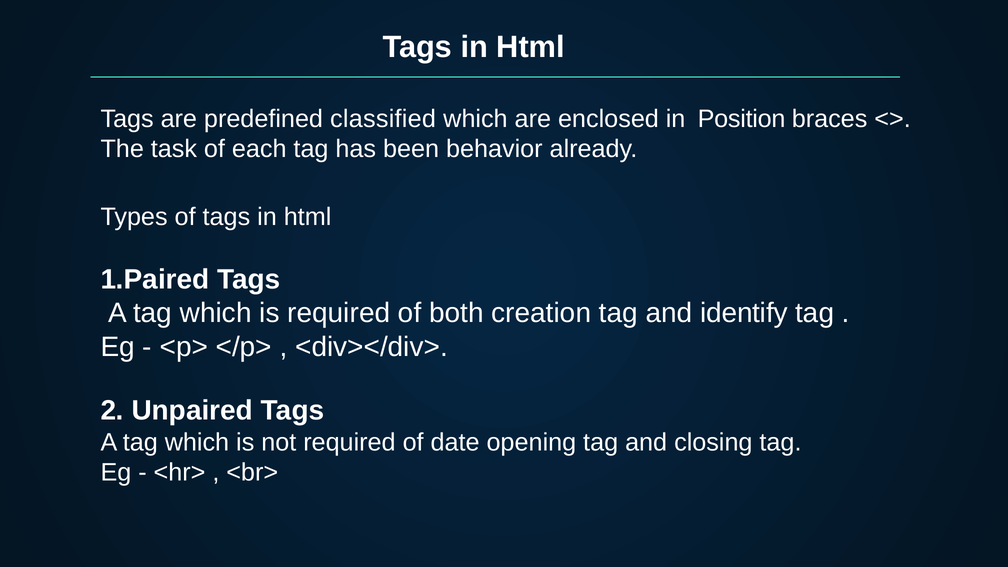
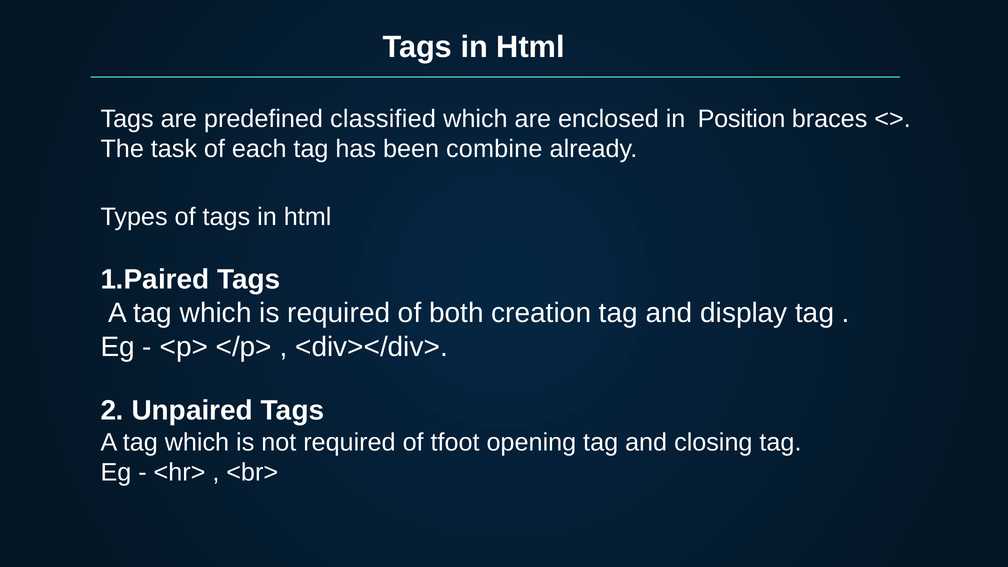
behavior: behavior -> combine
identify: identify -> display
date: date -> tfoot
